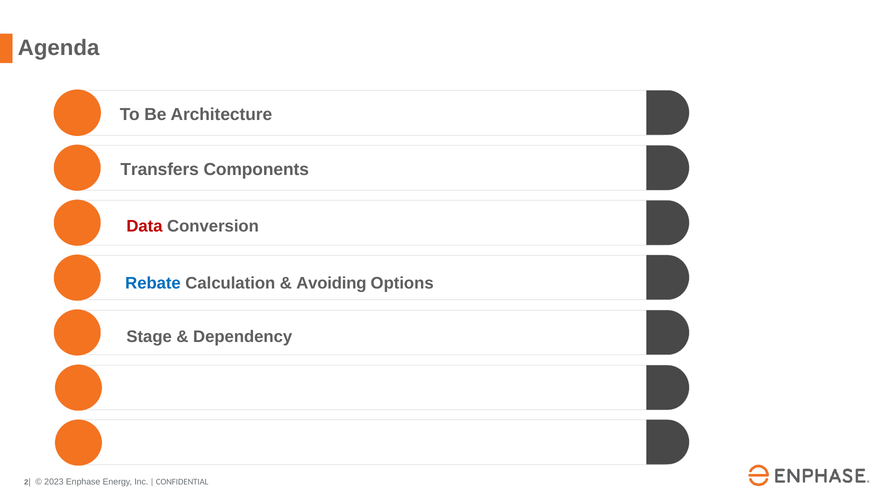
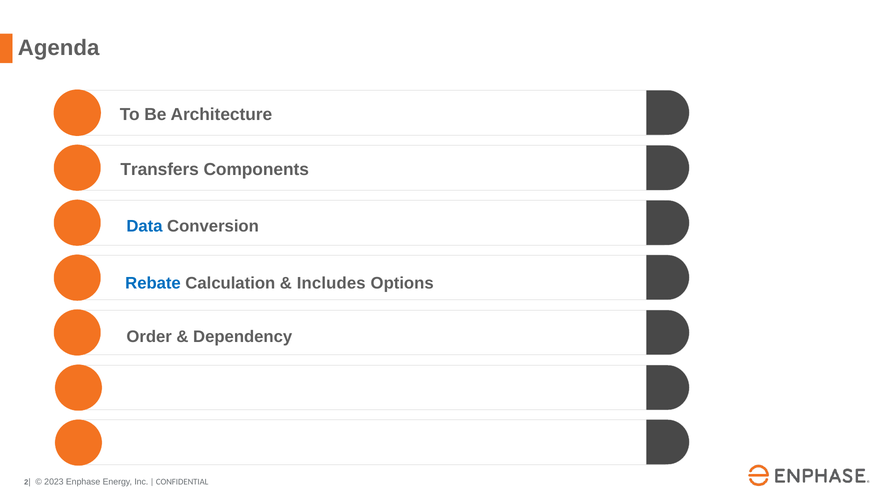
Data colour: red -> blue
Avoiding: Avoiding -> Includes
Stage: Stage -> Order
